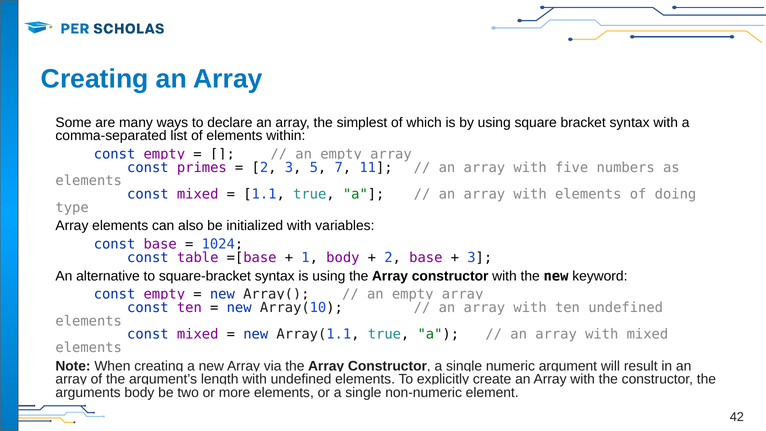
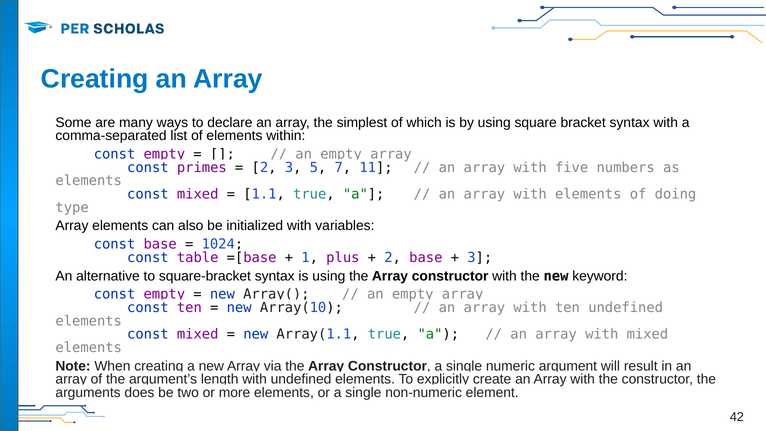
1 body: body -> plus
arguments body: body -> does
